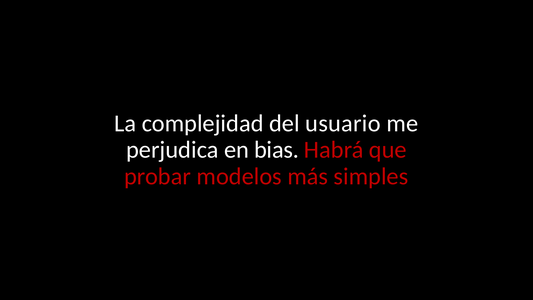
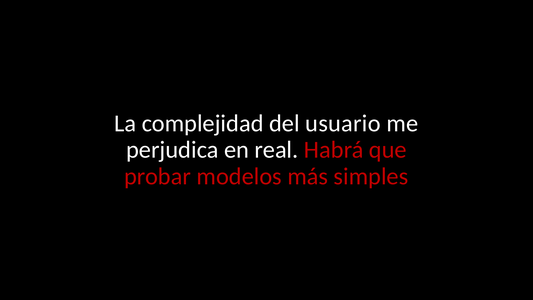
bias: bias -> real
